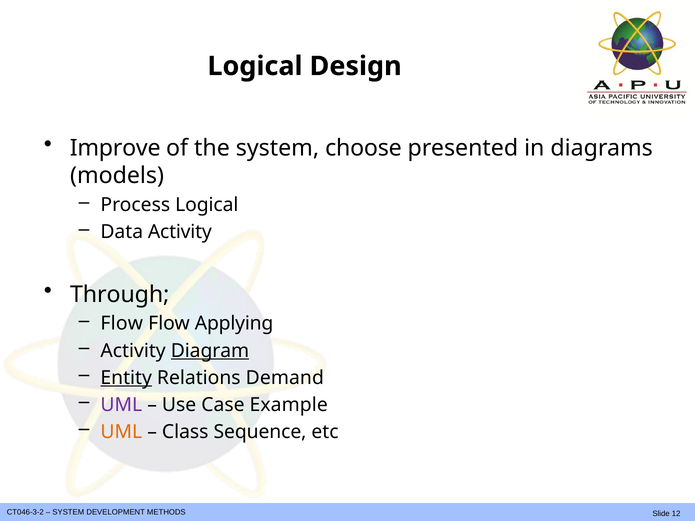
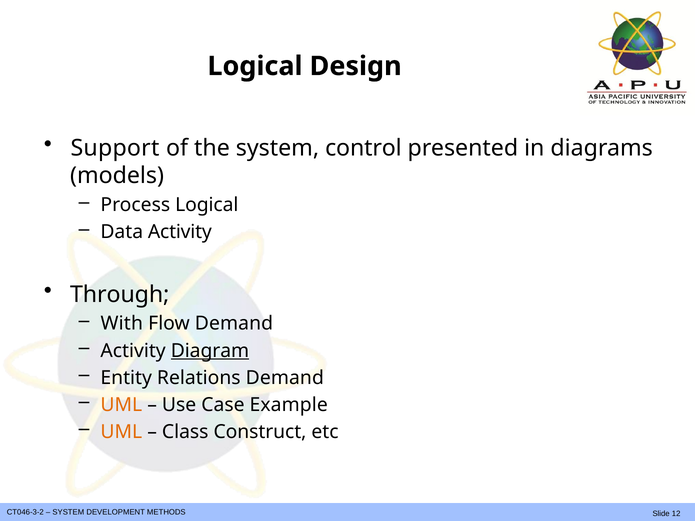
Improve: Improve -> Support
choose: choose -> control
Flow at (122, 324): Flow -> With
Flow Applying: Applying -> Demand
Entity underline: present -> none
UML at (121, 405) colour: purple -> orange
Sequence: Sequence -> Construct
